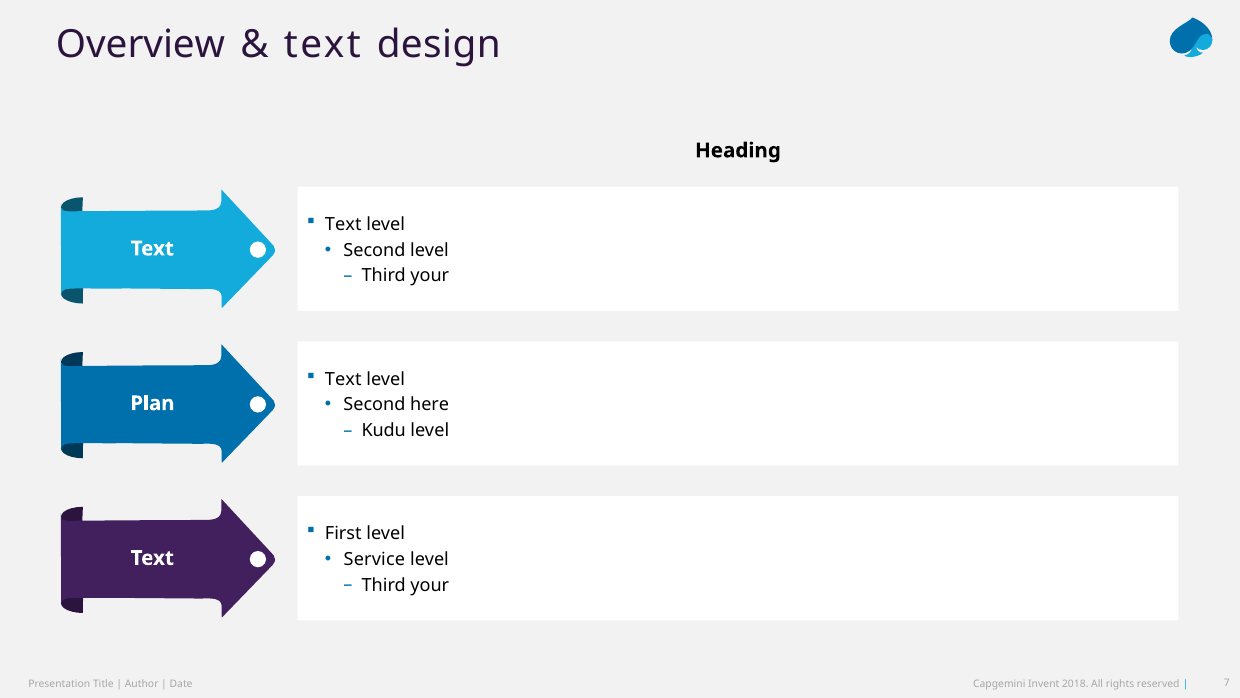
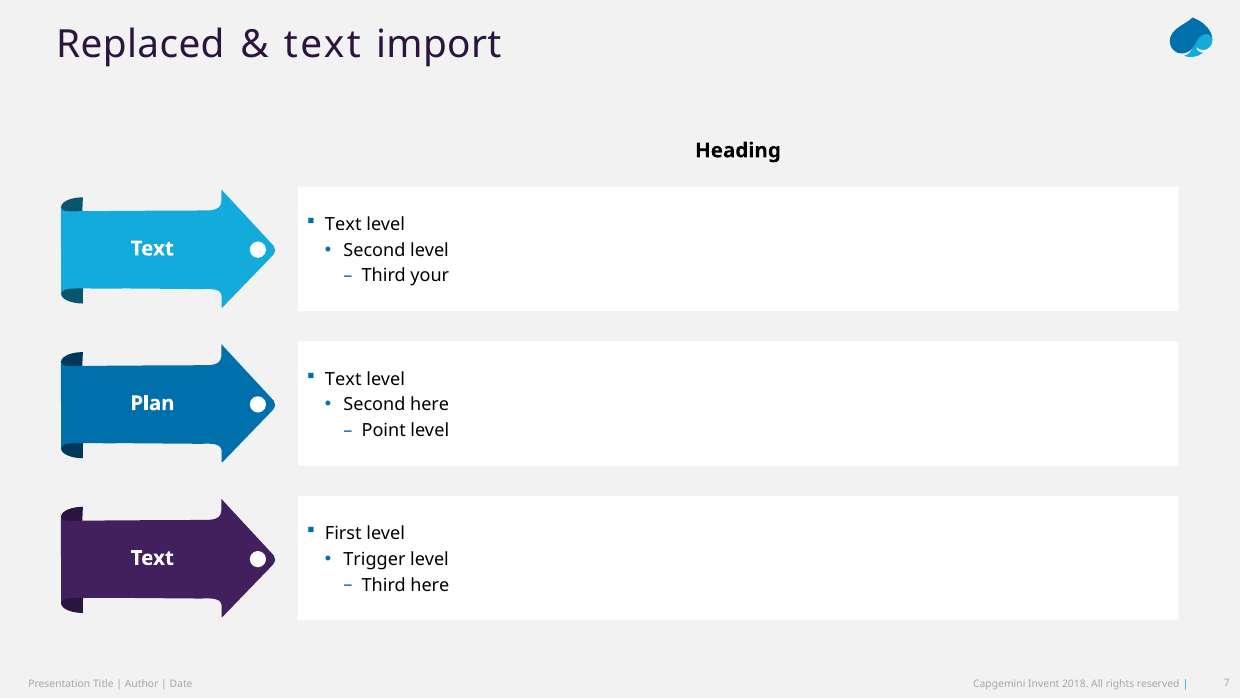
Overview: Overview -> Replaced
design: design -> import
Kudu: Kudu -> Point
Service: Service -> Trigger
your at (430, 585): your -> here
